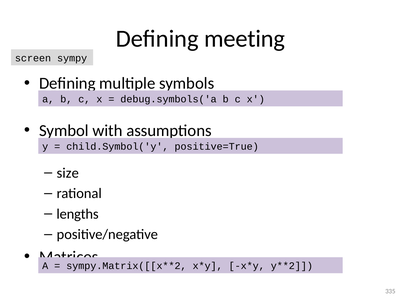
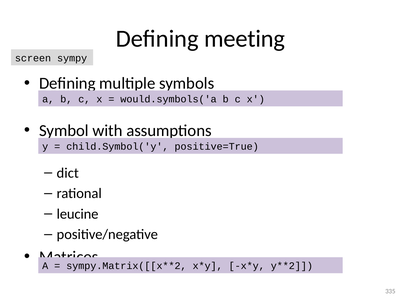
debug.symbols('a: debug.symbols('a -> would.symbols('a
size: size -> dict
lengths: lengths -> leucine
